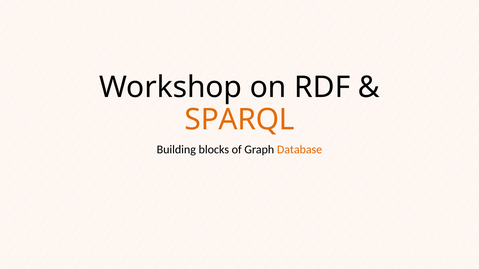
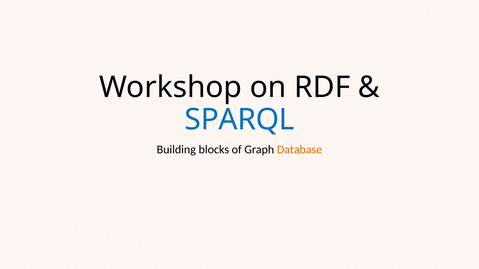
SPARQL colour: orange -> blue
